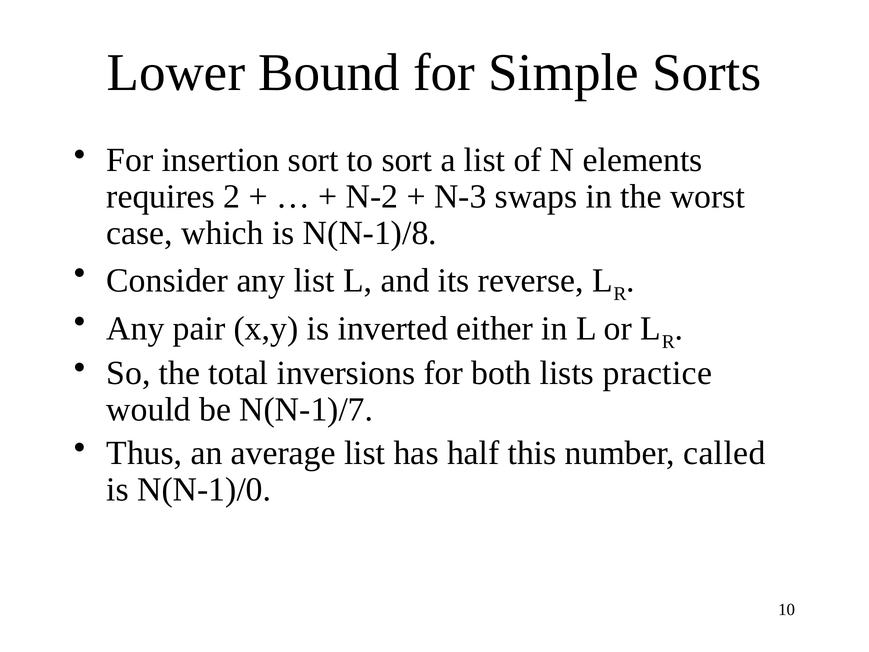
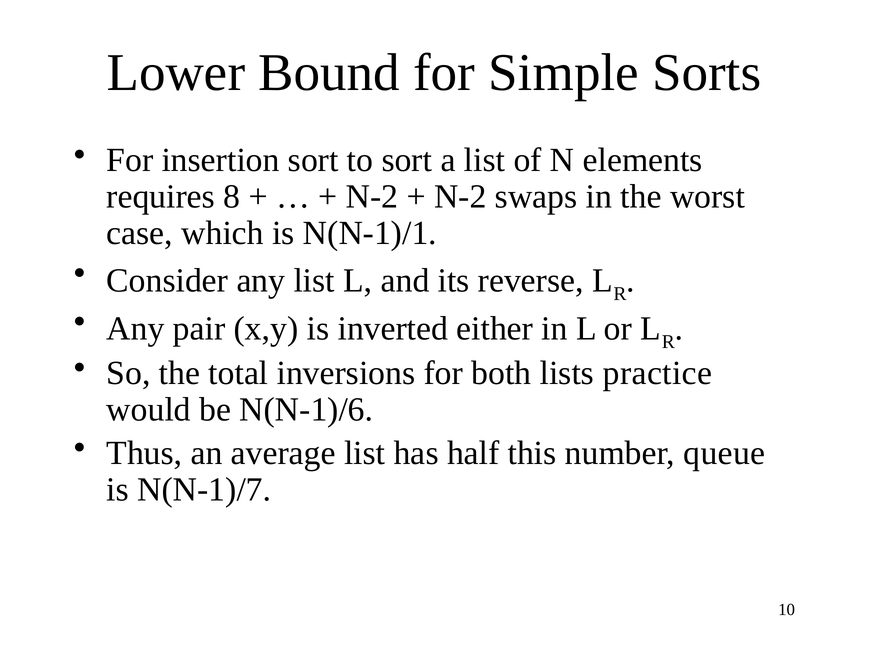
2: 2 -> 8
N-3 at (460, 197): N-3 -> N-2
N(N-1)/8: N(N-1)/8 -> N(N-1)/1
N(N-1)/7: N(N-1)/7 -> N(N-1)/6
called: called -> queue
N(N-1)/0: N(N-1)/0 -> N(N-1)/7
